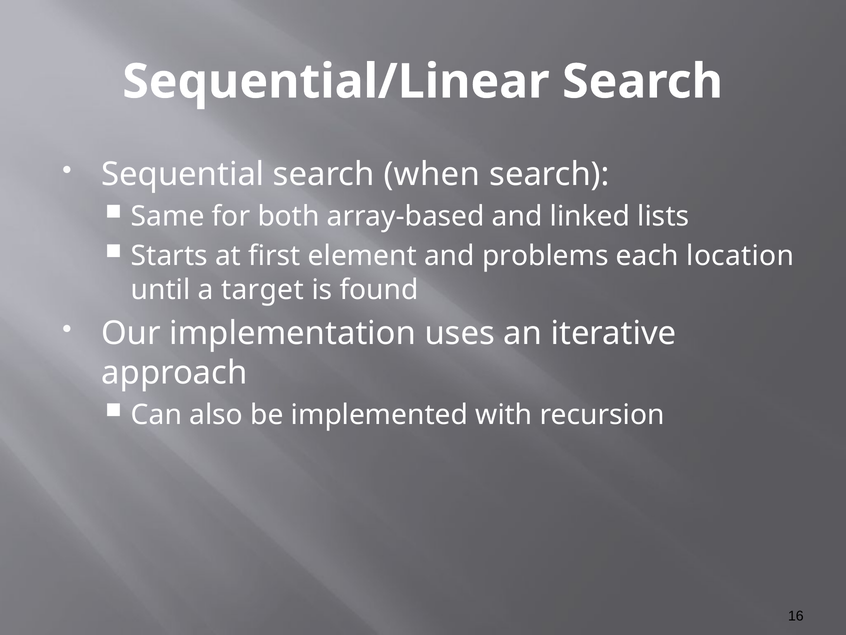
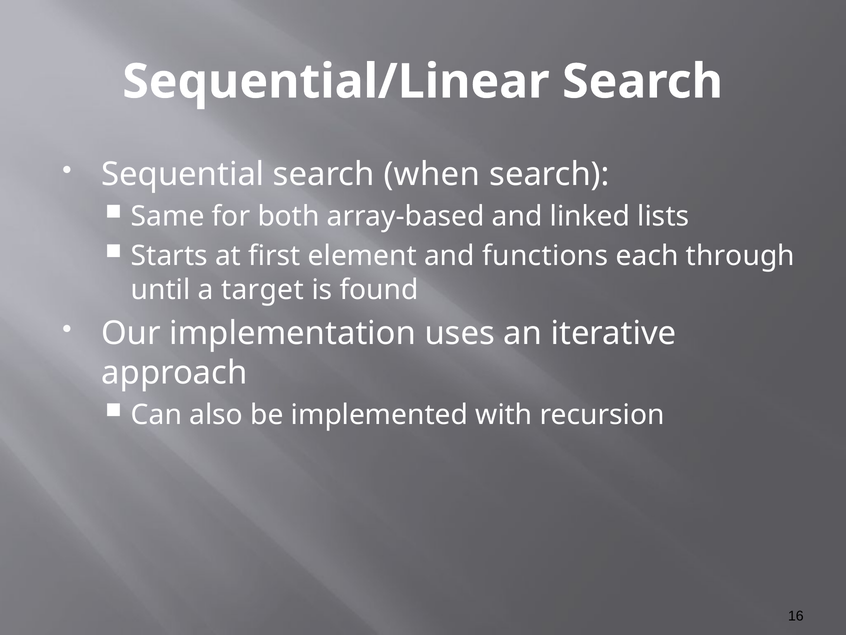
problems: problems -> functions
location: location -> through
